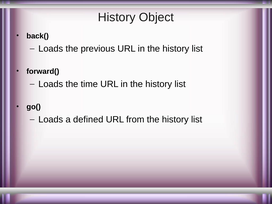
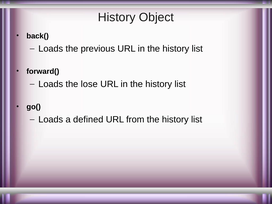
time: time -> lose
